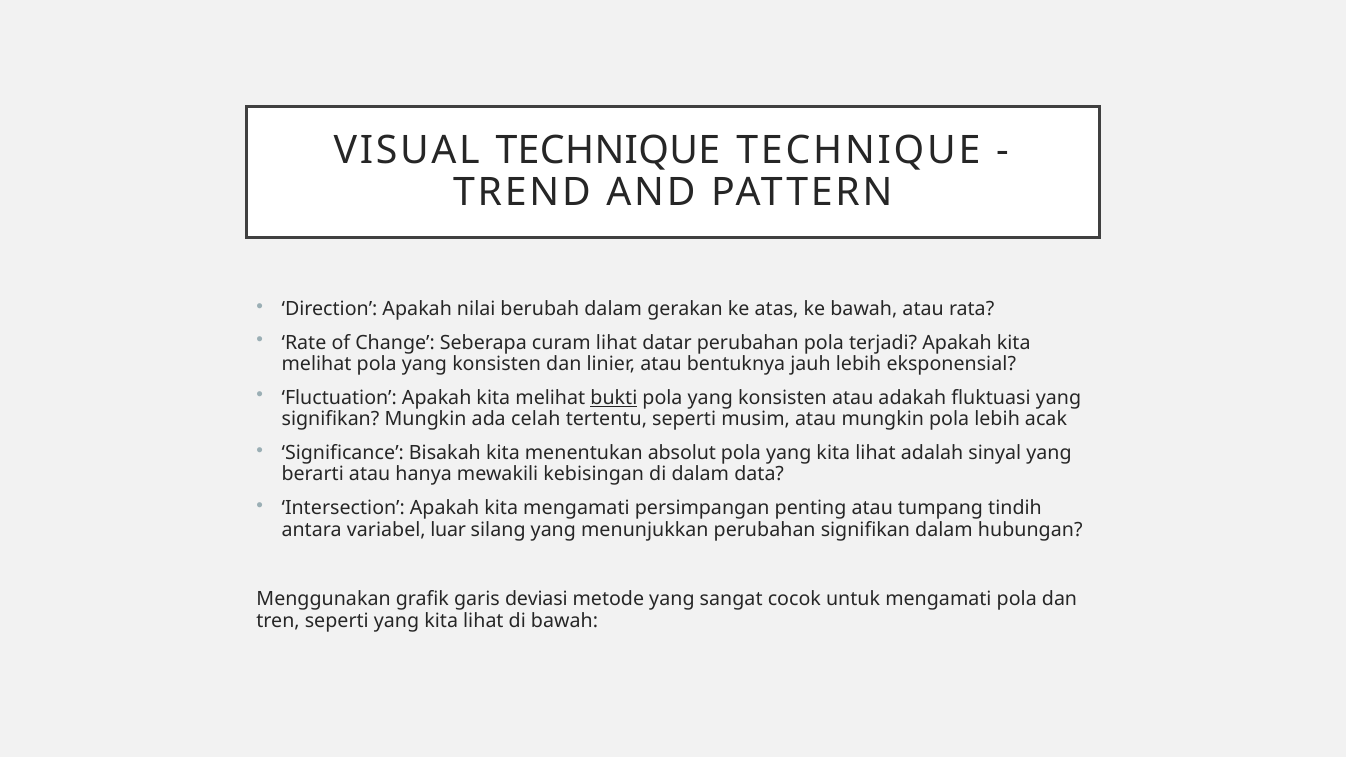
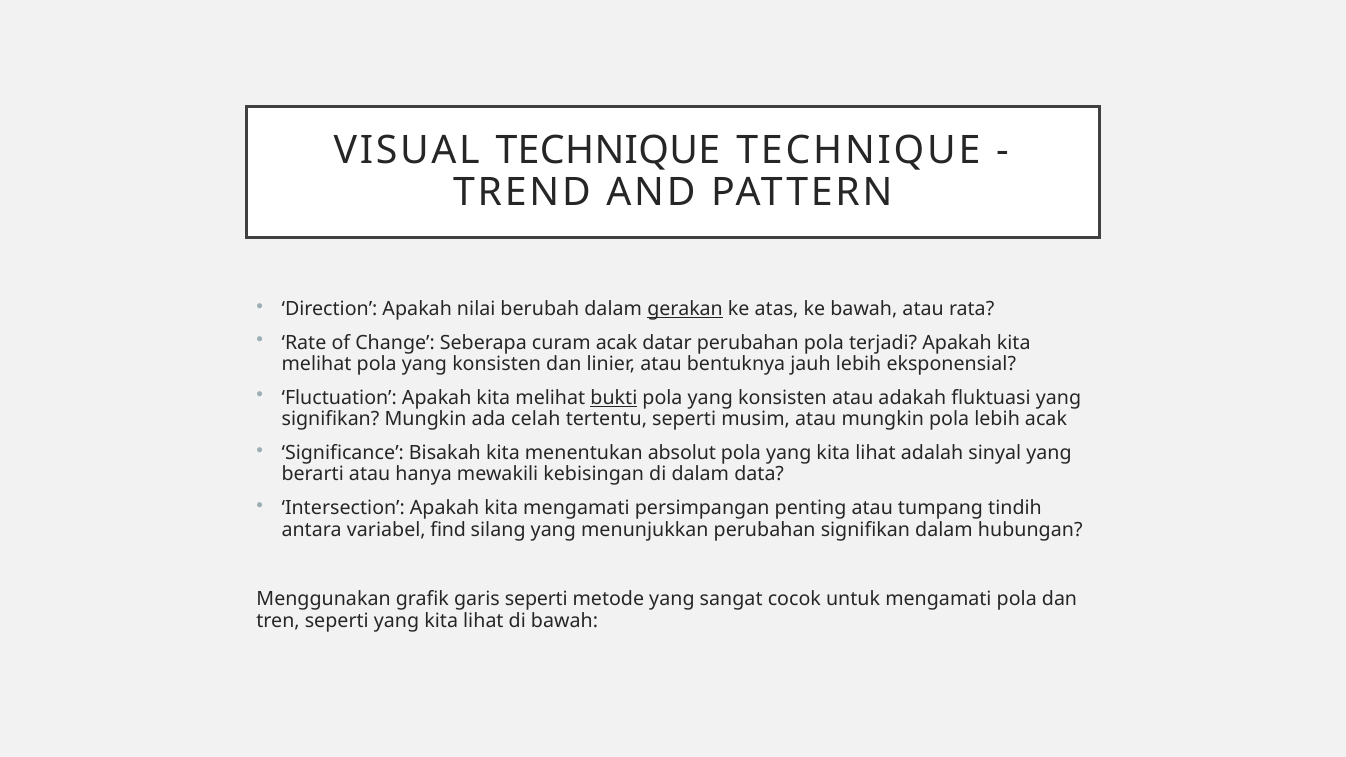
gerakan underline: none -> present
curam lihat: lihat -> acak
luar: luar -> find
garis deviasi: deviasi -> seperti
